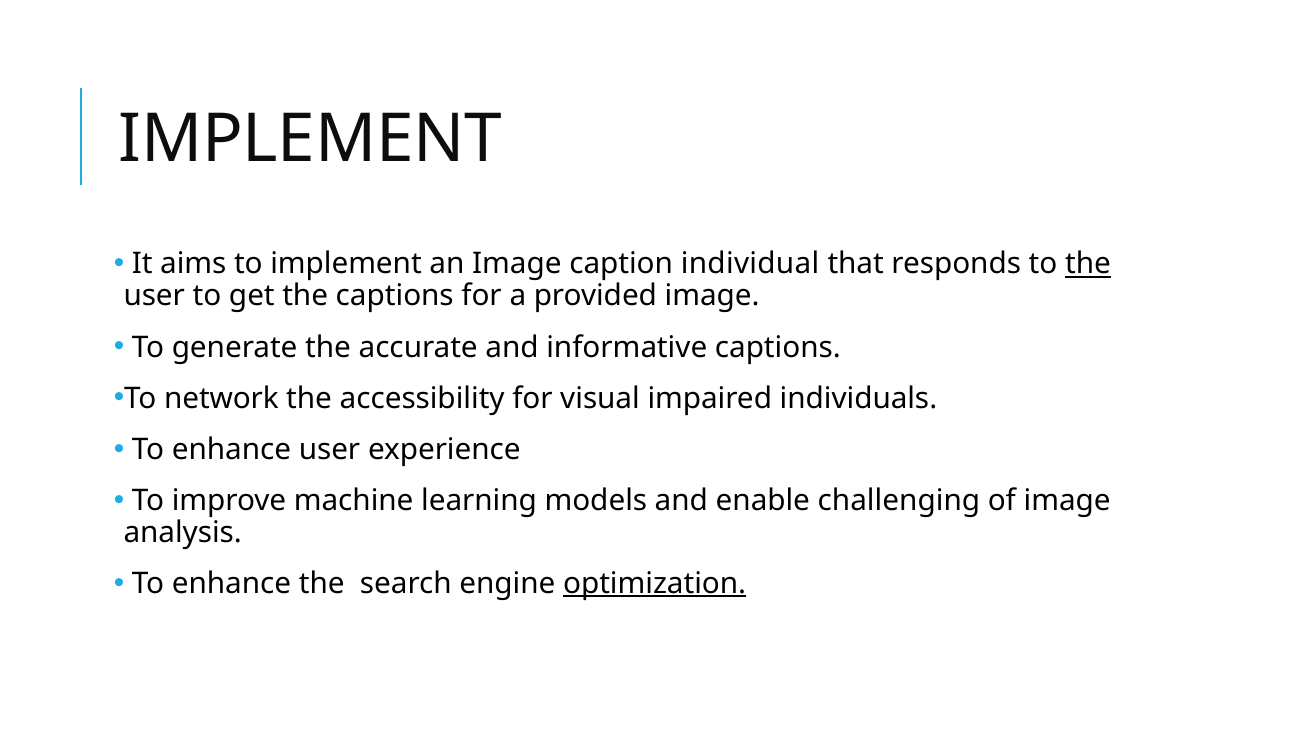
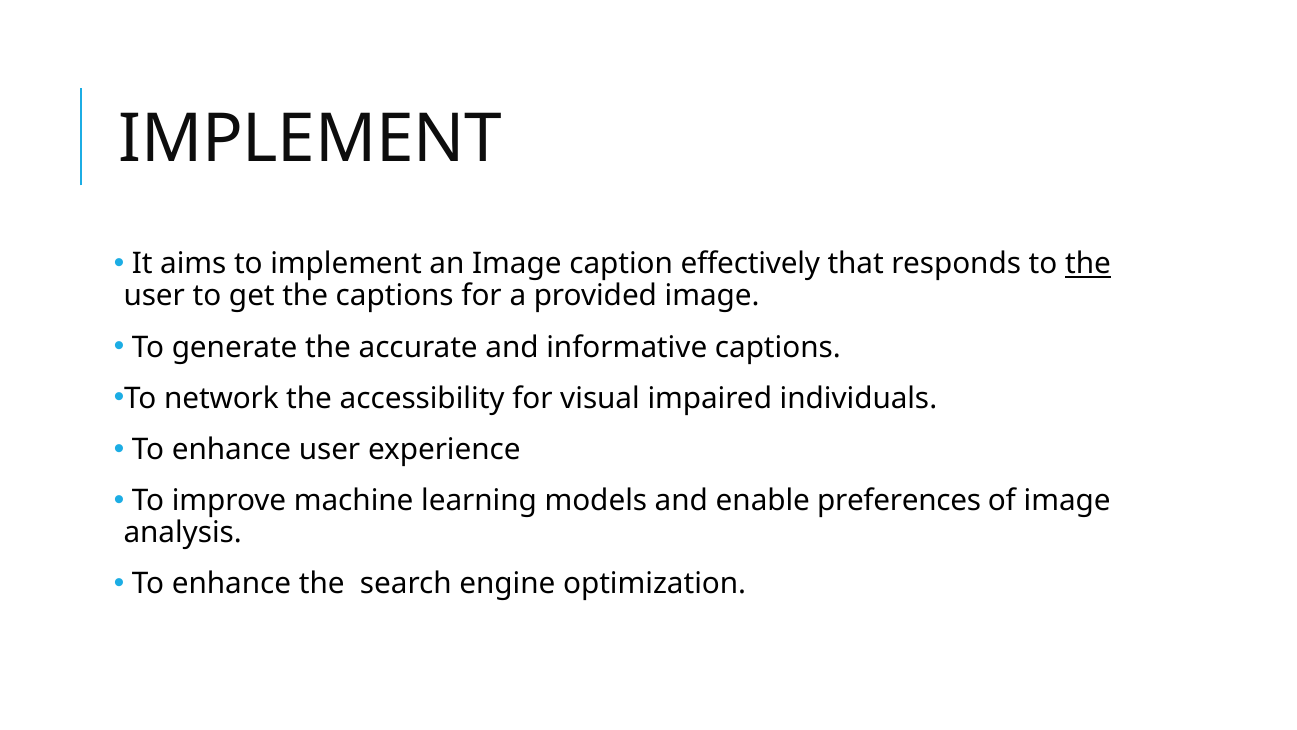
individual: individual -> effectively
challenging: challenging -> preferences
optimization underline: present -> none
